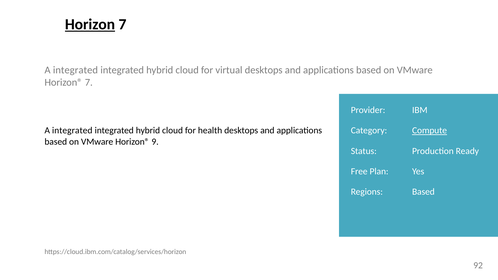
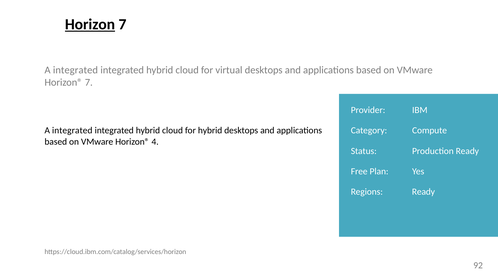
for health: health -> hybrid
Compute underline: present -> none
9: 9 -> 4
Regions Based: Based -> Ready
